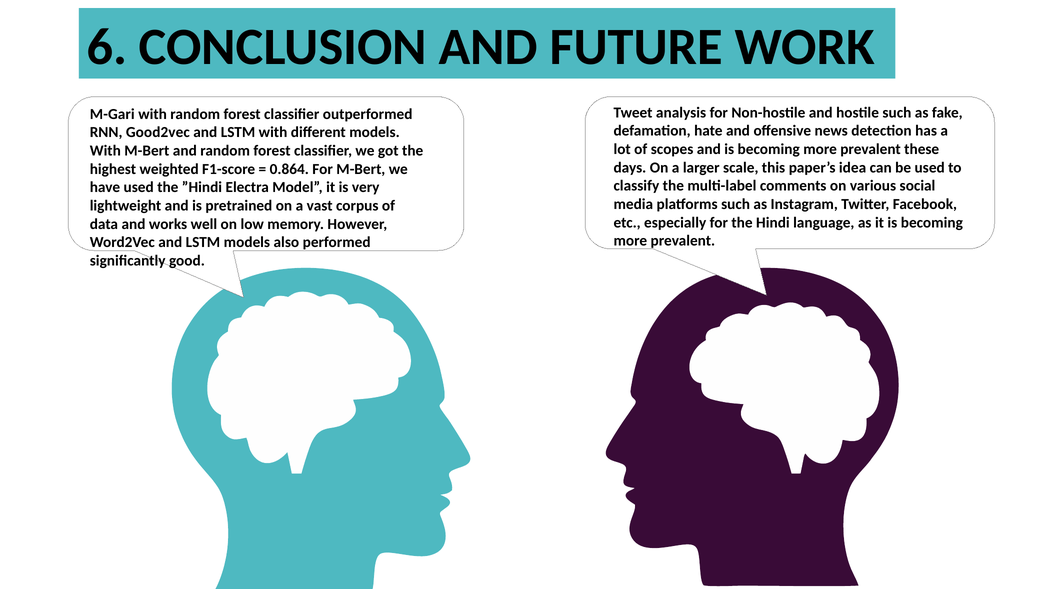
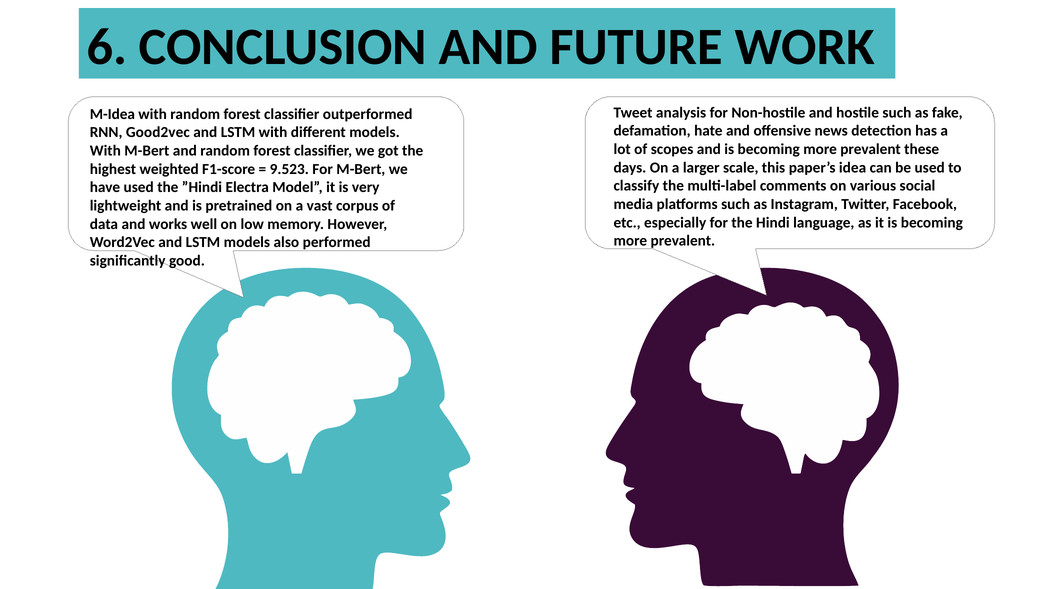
M-Gari: M-Gari -> M-Idea
0.864: 0.864 -> 9.523
